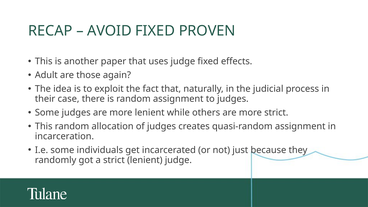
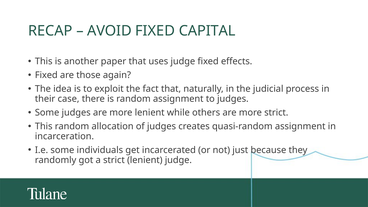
PROVEN: PROVEN -> CAPITAL
Adult at (46, 75): Adult -> Fixed
